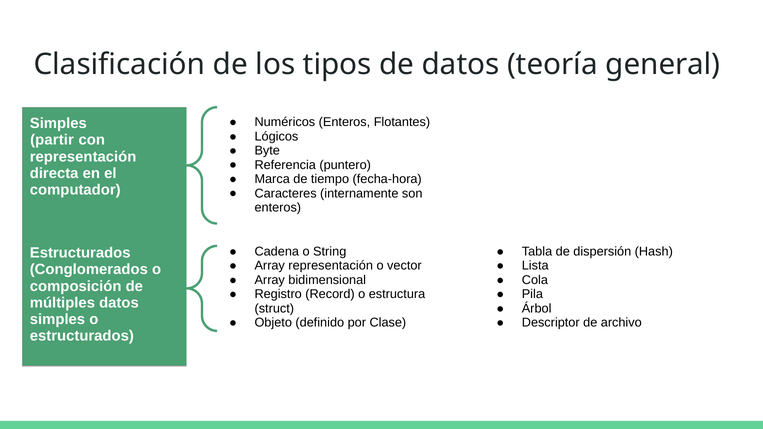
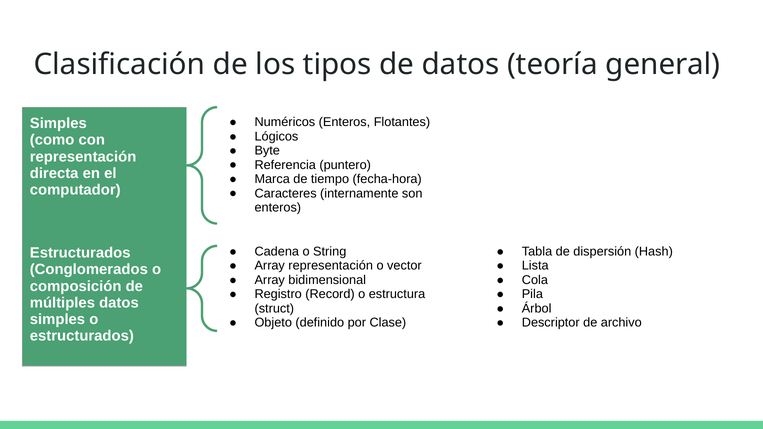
partir: partir -> como
